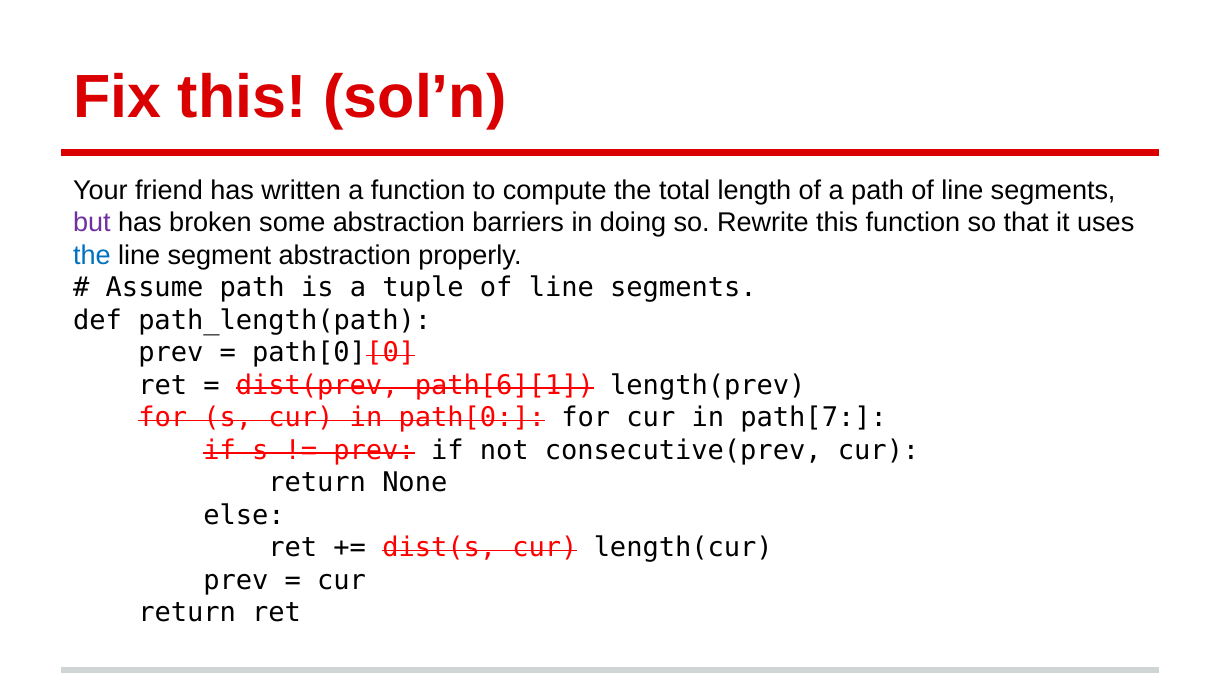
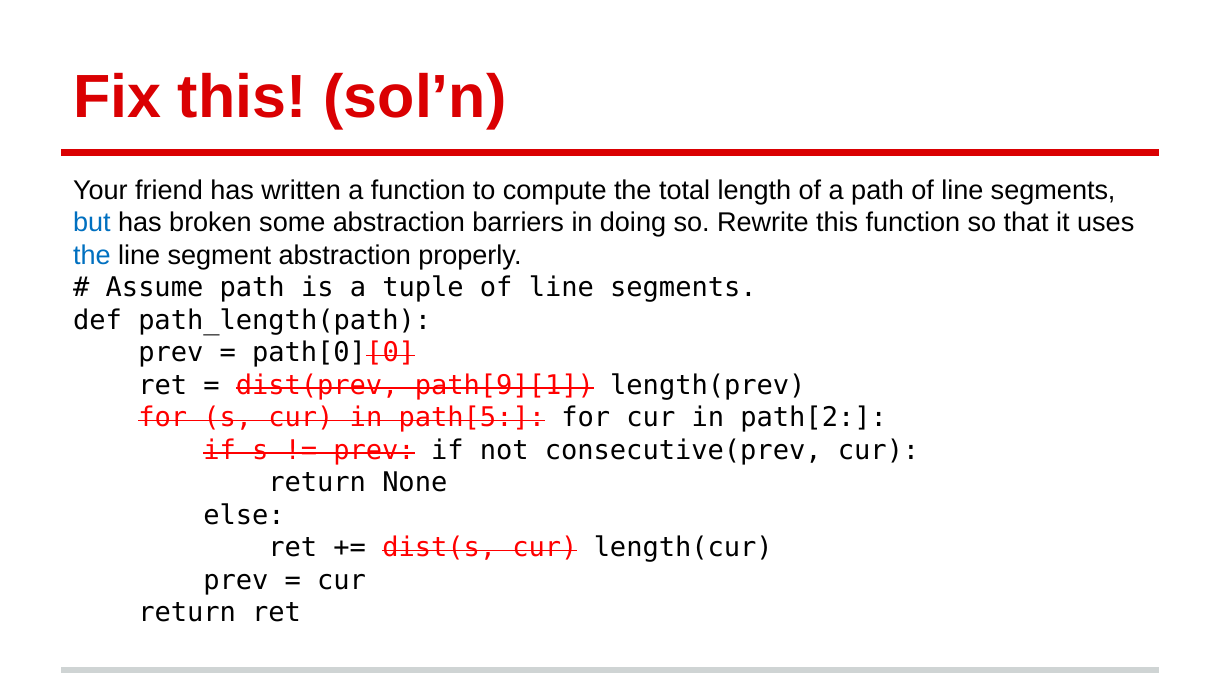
but colour: purple -> blue
path[6][1: path[6][1 -> path[9][1
path[0: path[0 -> path[5
path[7: path[7 -> path[2
